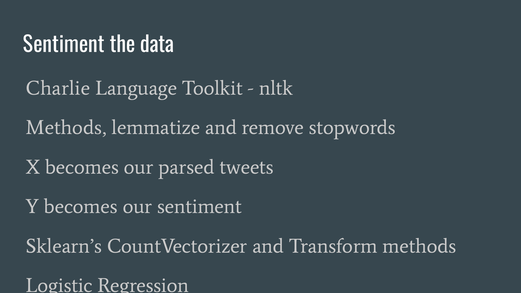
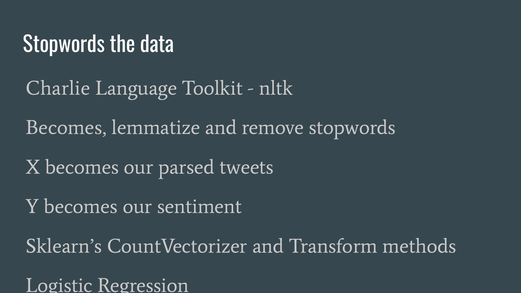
Sentiment at (64, 45): Sentiment -> Stopwords
Methods at (66, 128): Methods -> Becomes
